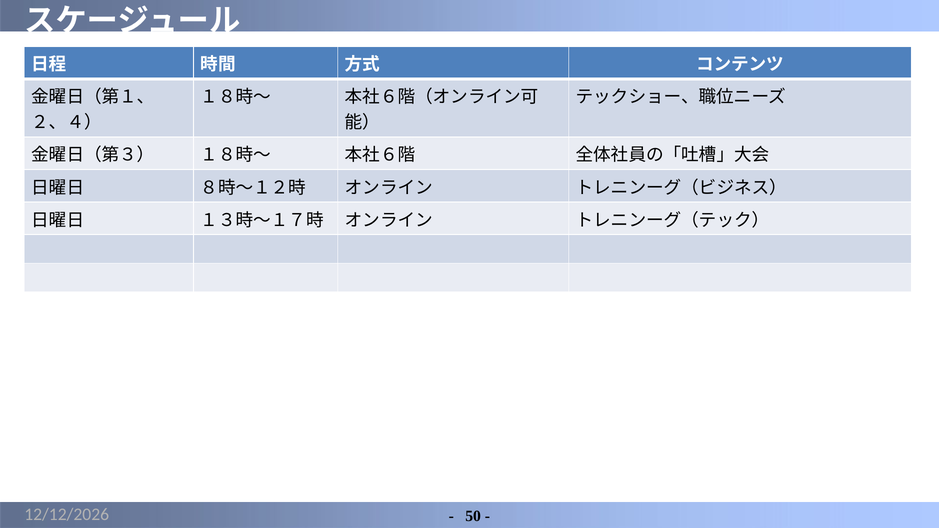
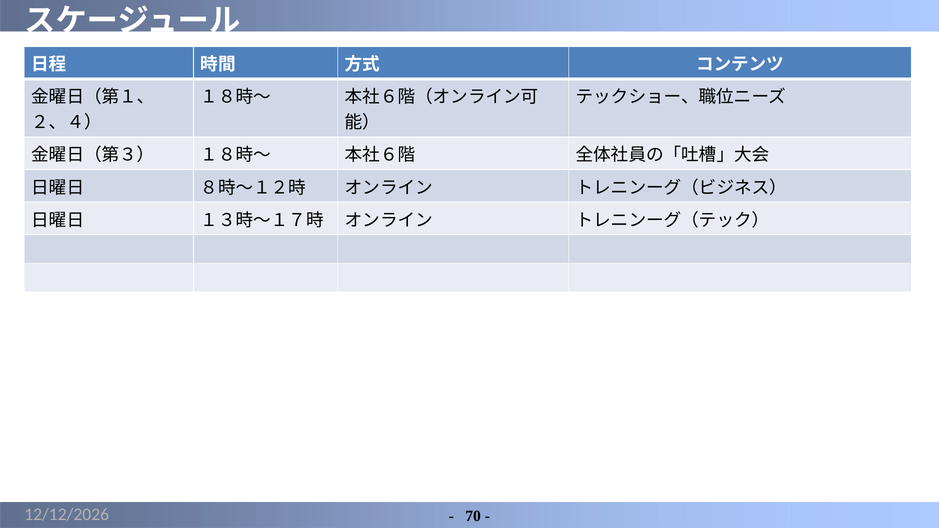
50: 50 -> 70
